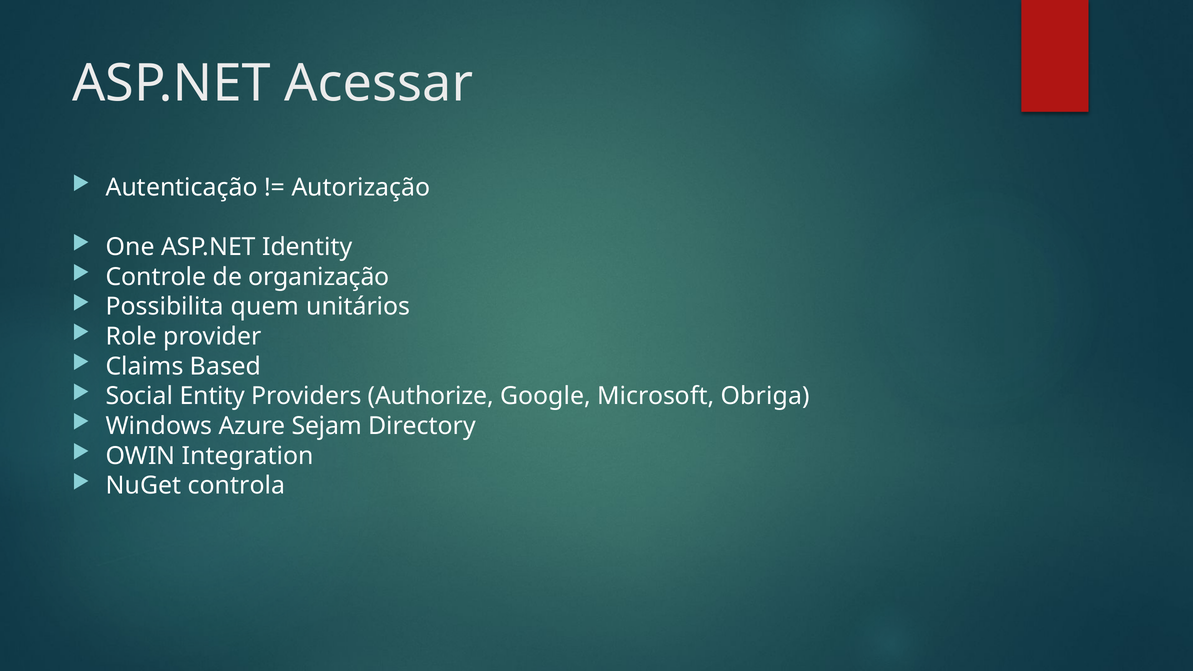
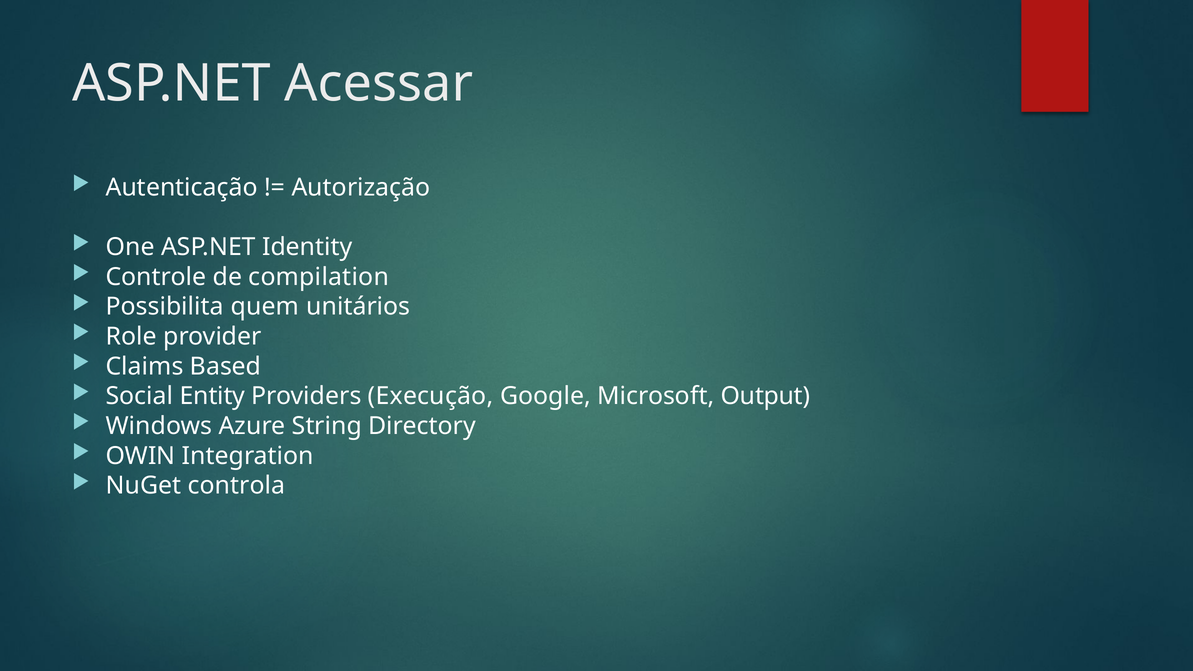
organização: organização -> compilation
Authorize: Authorize -> Execução
Obriga: Obriga -> Output
Sejam: Sejam -> String
